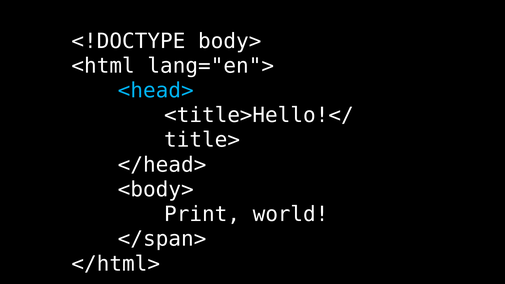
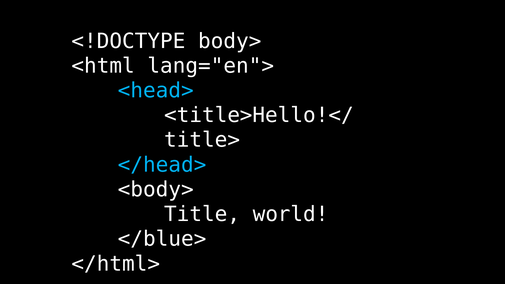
</head> colour: white -> light blue
Print: Print -> Title
</span>: </span> -> </blue>
